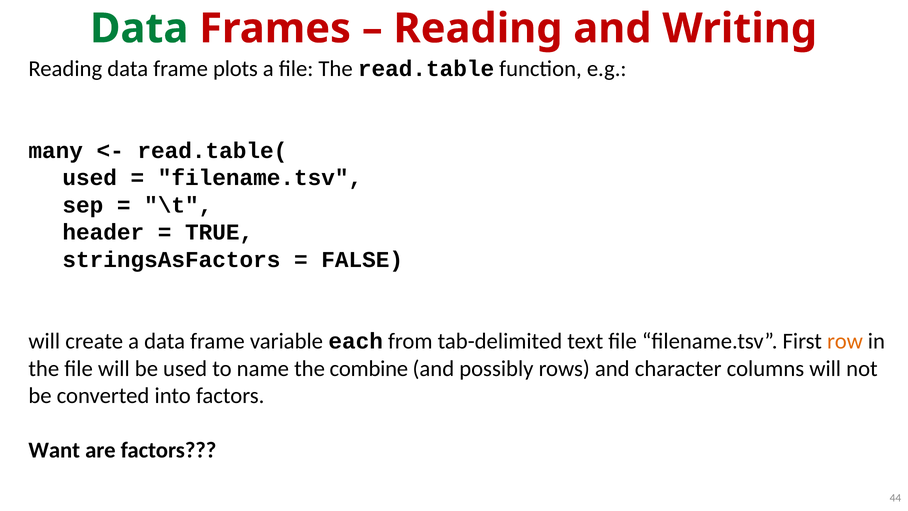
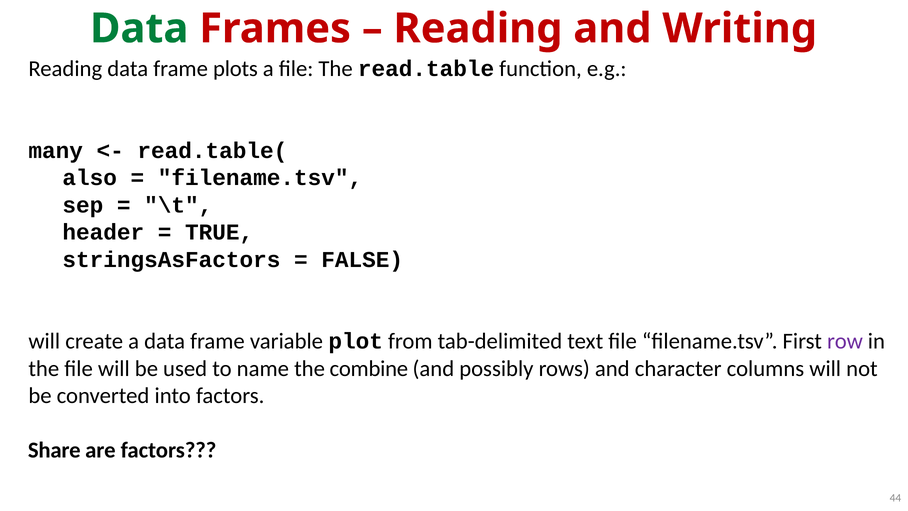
used at (90, 178): used -> also
each: each -> plot
row colour: orange -> purple
Want: Want -> Share
